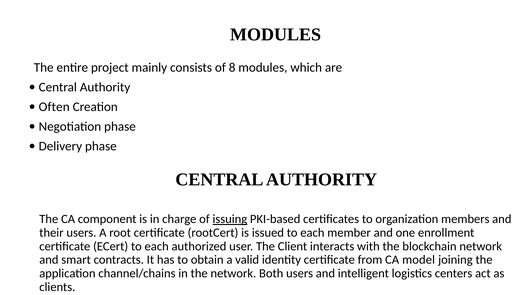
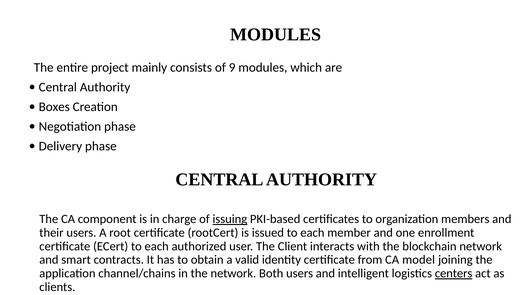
8: 8 -> 9
Often: Often -> Boxes
centers underline: none -> present
